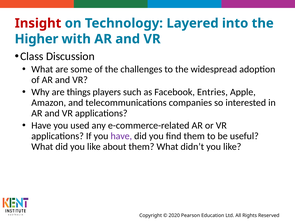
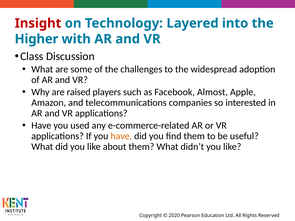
things: things -> raised
Entries: Entries -> Almost
have at (121, 136) colour: purple -> orange
